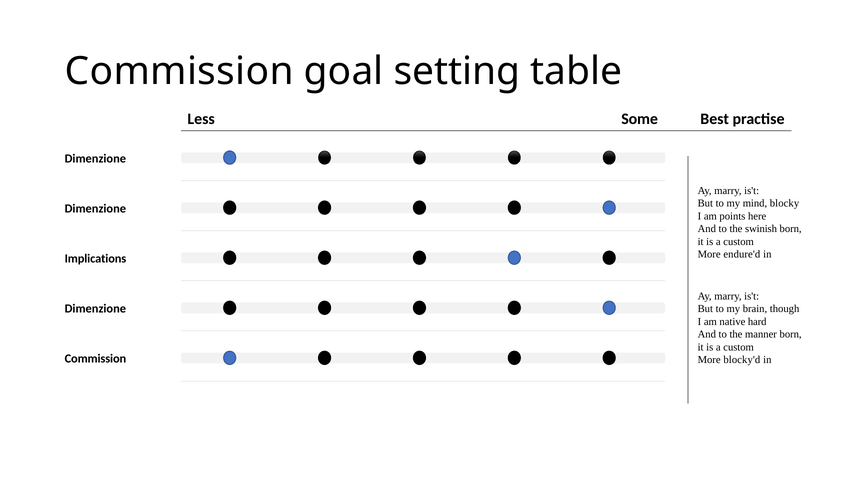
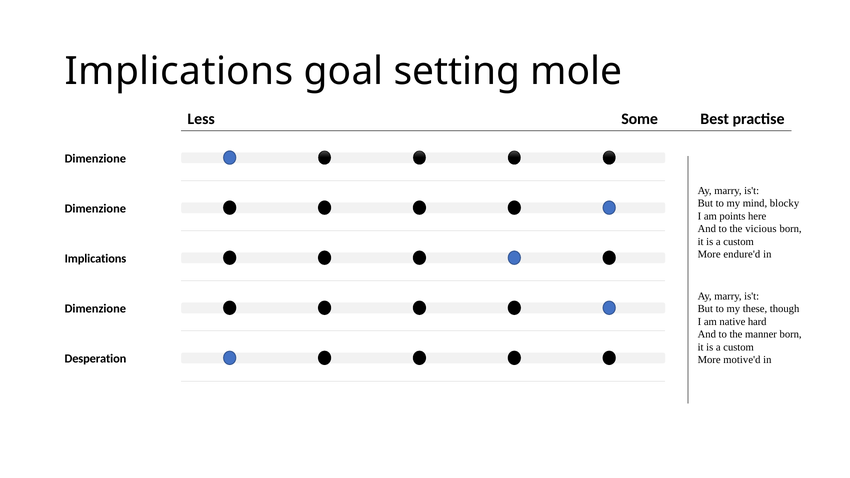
Commission at (179, 71): Commission -> Implications
table: table -> mole
swinish: swinish -> vicious
brain: brain -> these
Commission at (95, 359): Commission -> Desperation
blocky'd: blocky'd -> motive'd
